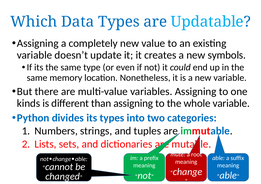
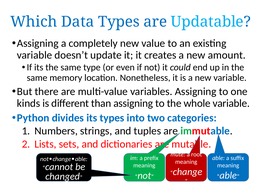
symbols: symbols -> amount
